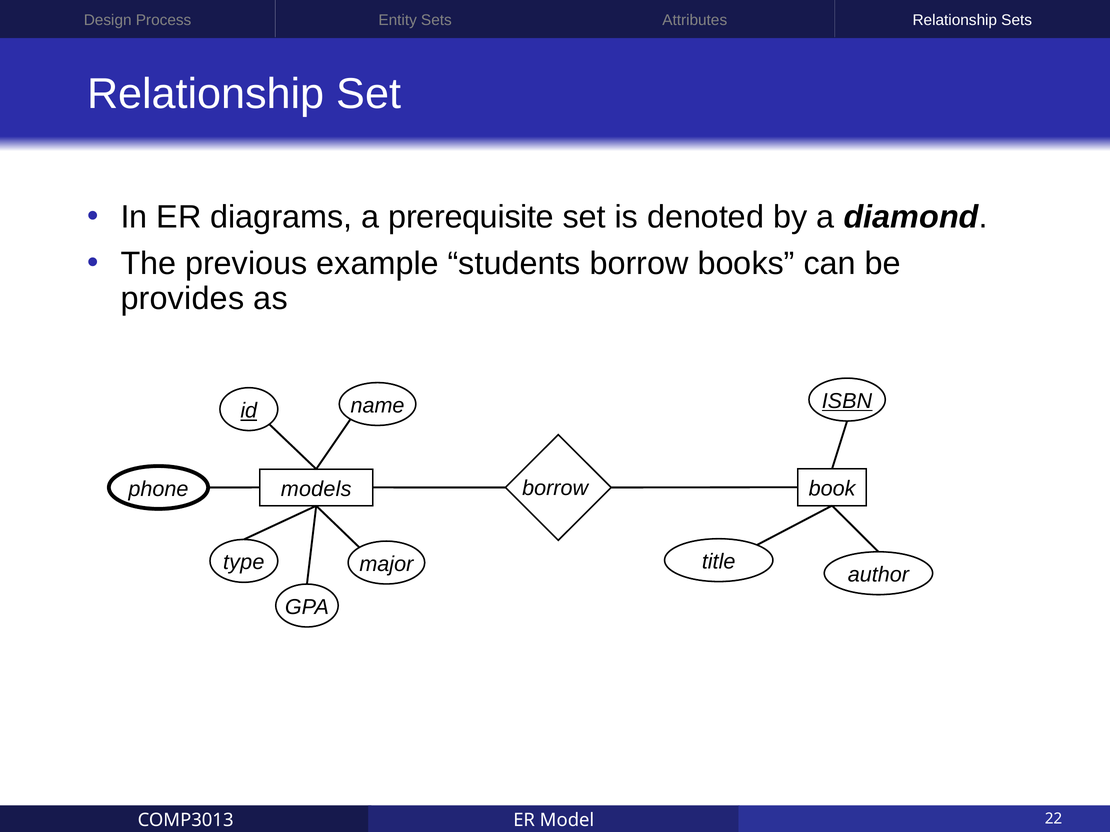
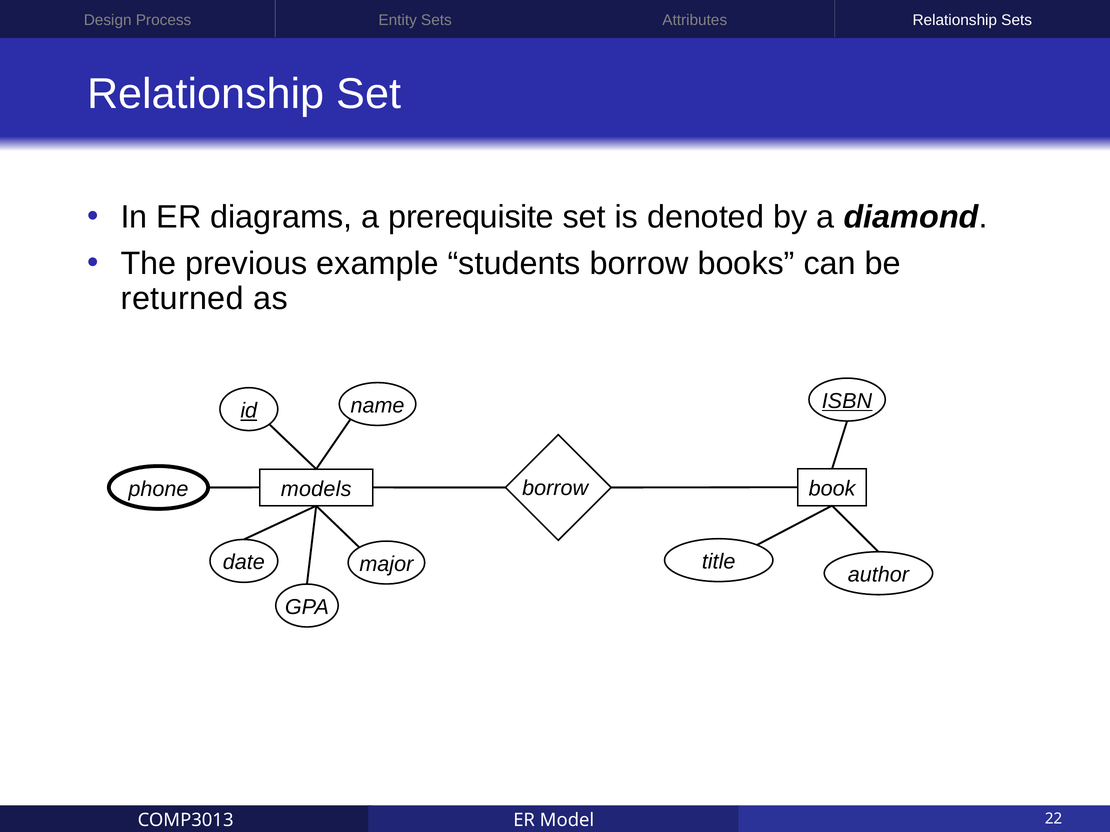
provides: provides -> returned
type: type -> date
